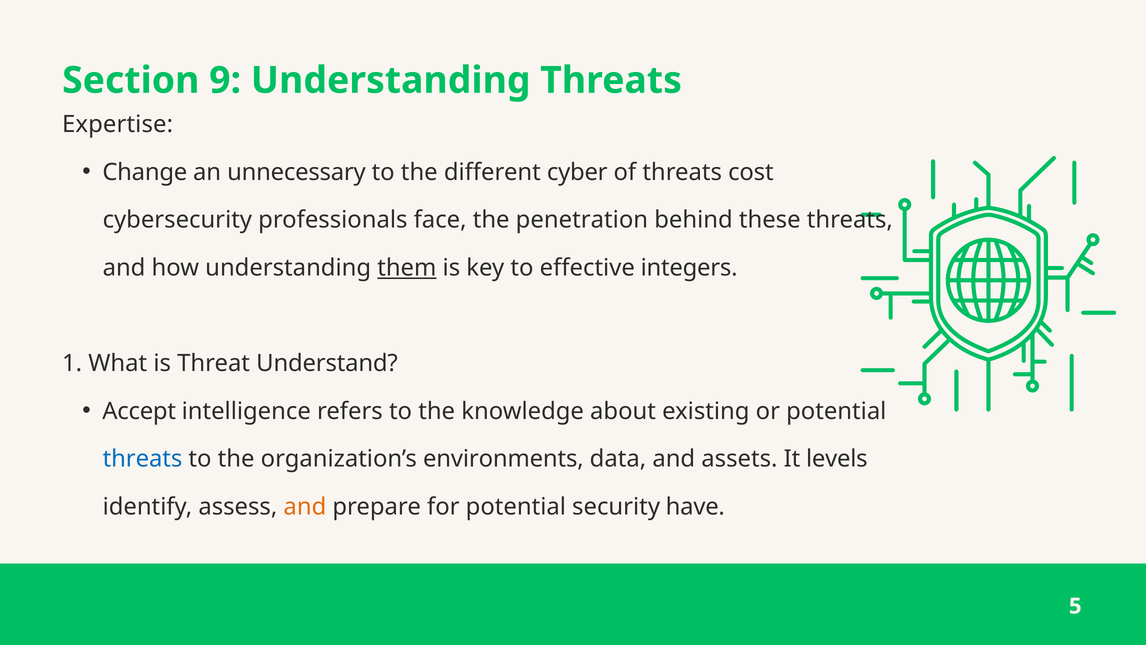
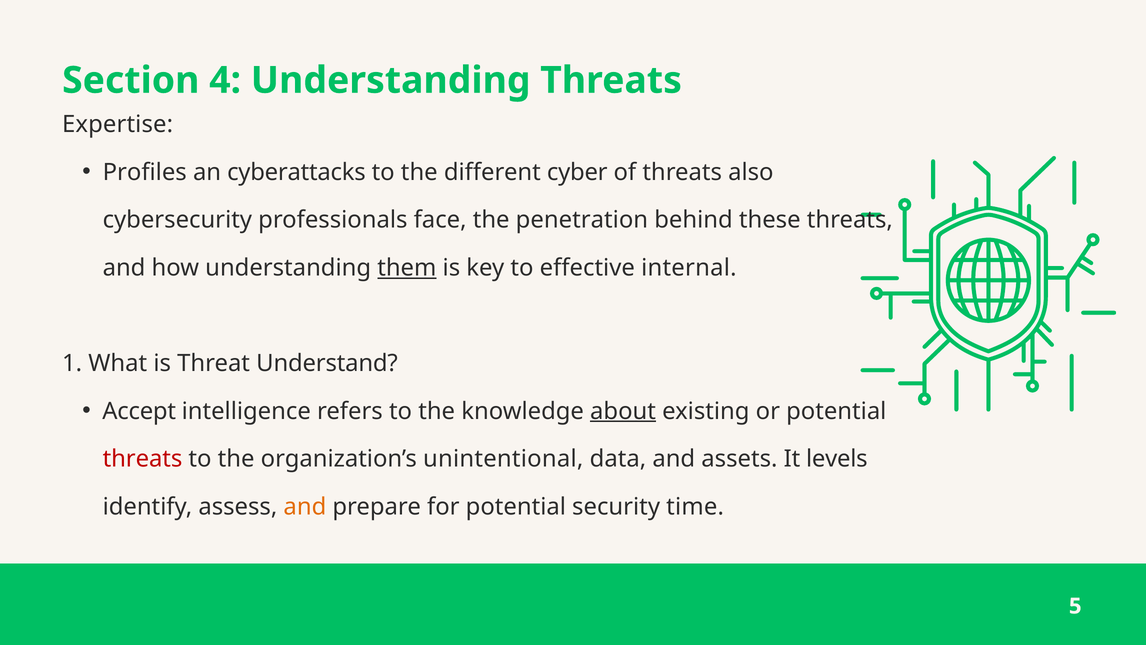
9: 9 -> 4
Change: Change -> Profiles
unnecessary: unnecessary -> cyberattacks
cost: cost -> also
integers: integers -> internal
about underline: none -> present
threats at (142, 459) colour: blue -> red
environments: environments -> unintentional
have: have -> time
